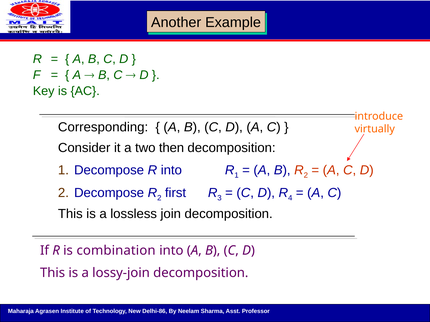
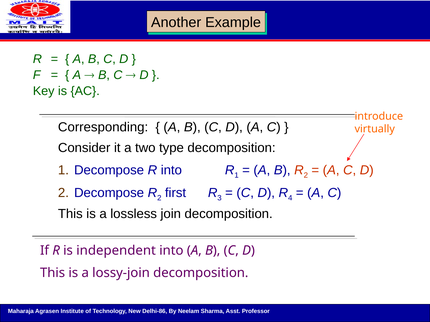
then: then -> type
combination: combination -> independent
